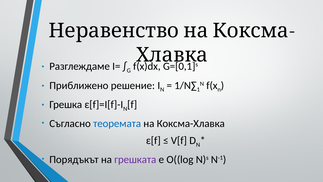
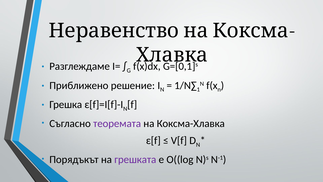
теоремата colour: blue -> purple
